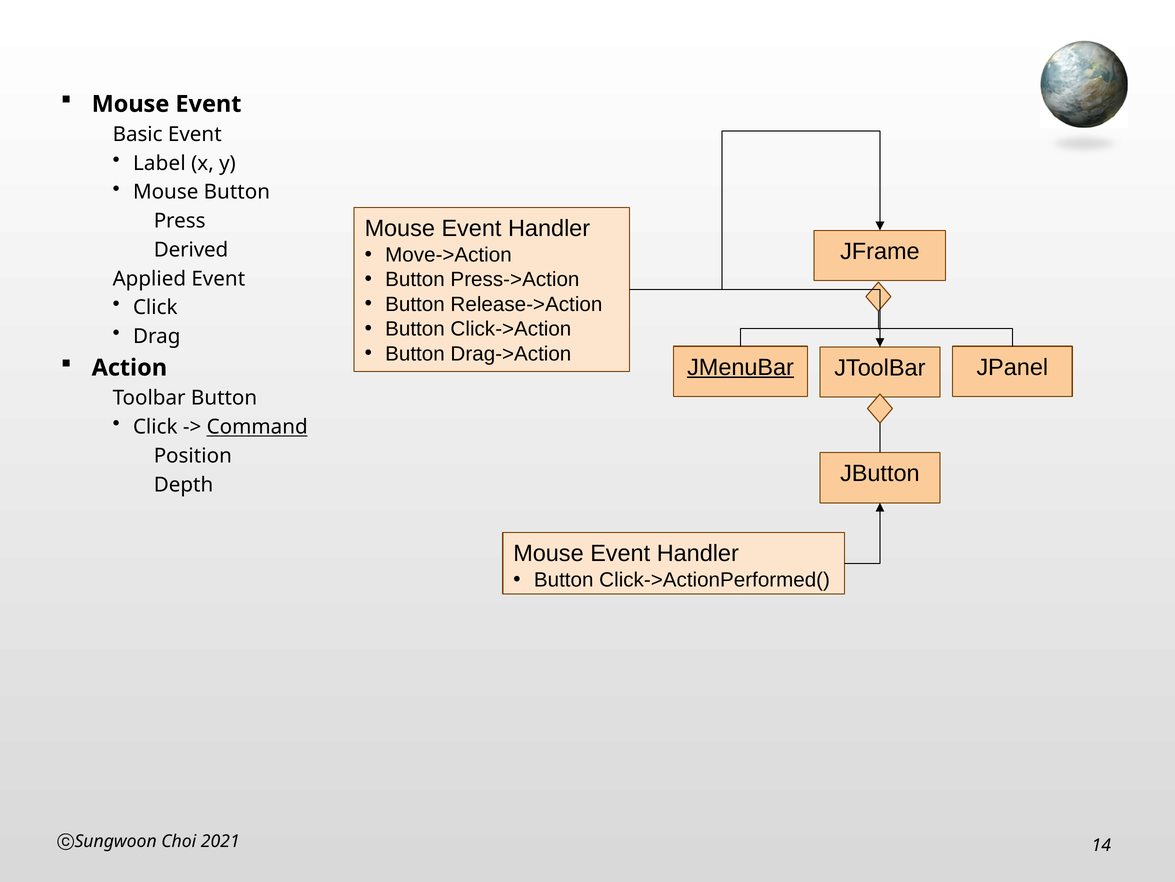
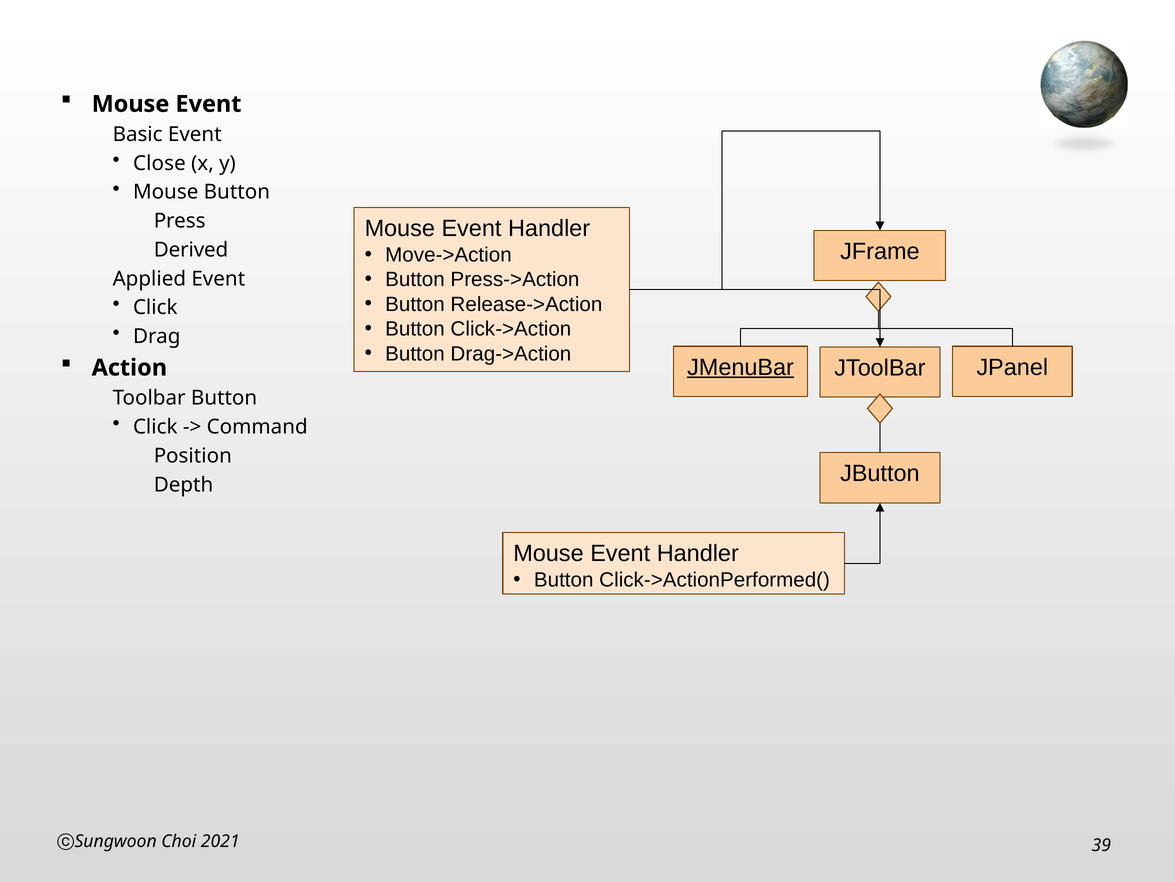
Label: Label -> Close
Command underline: present -> none
14: 14 -> 39
